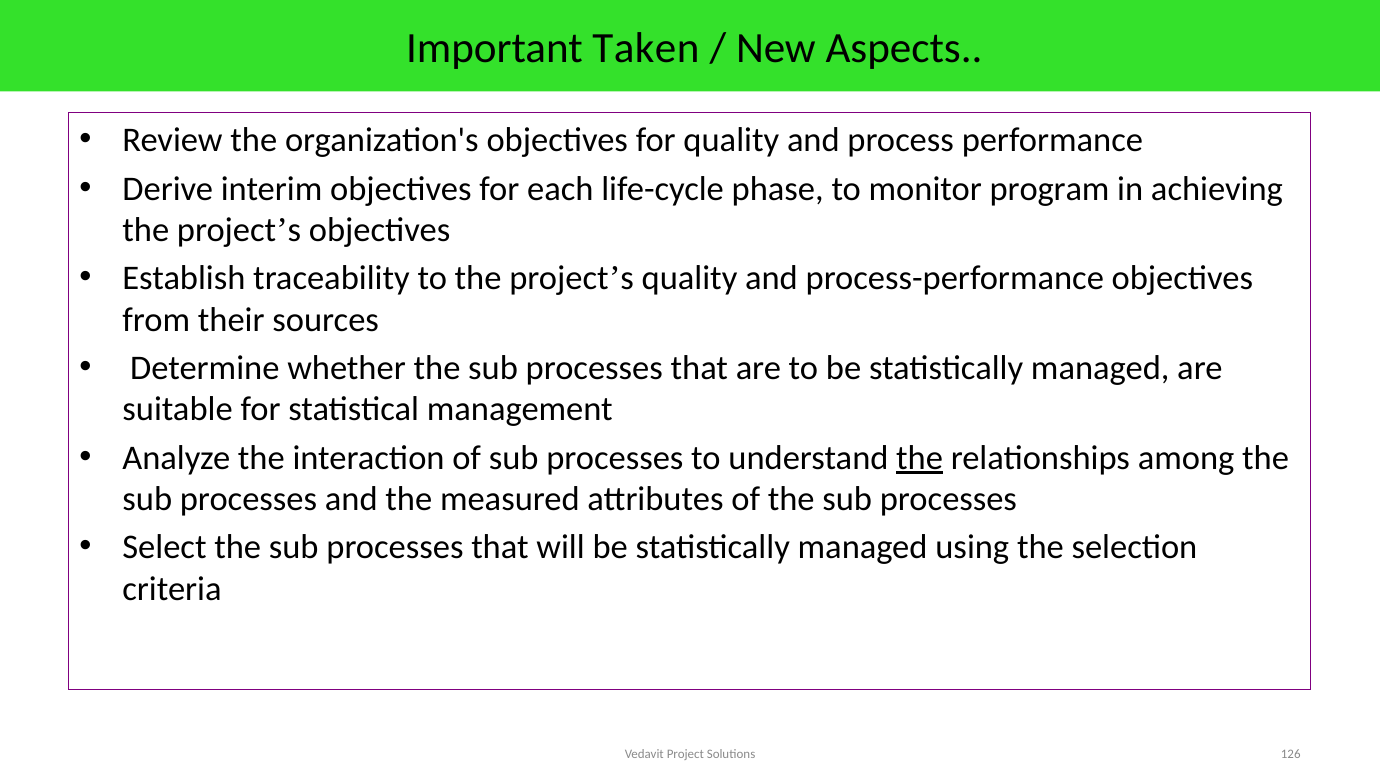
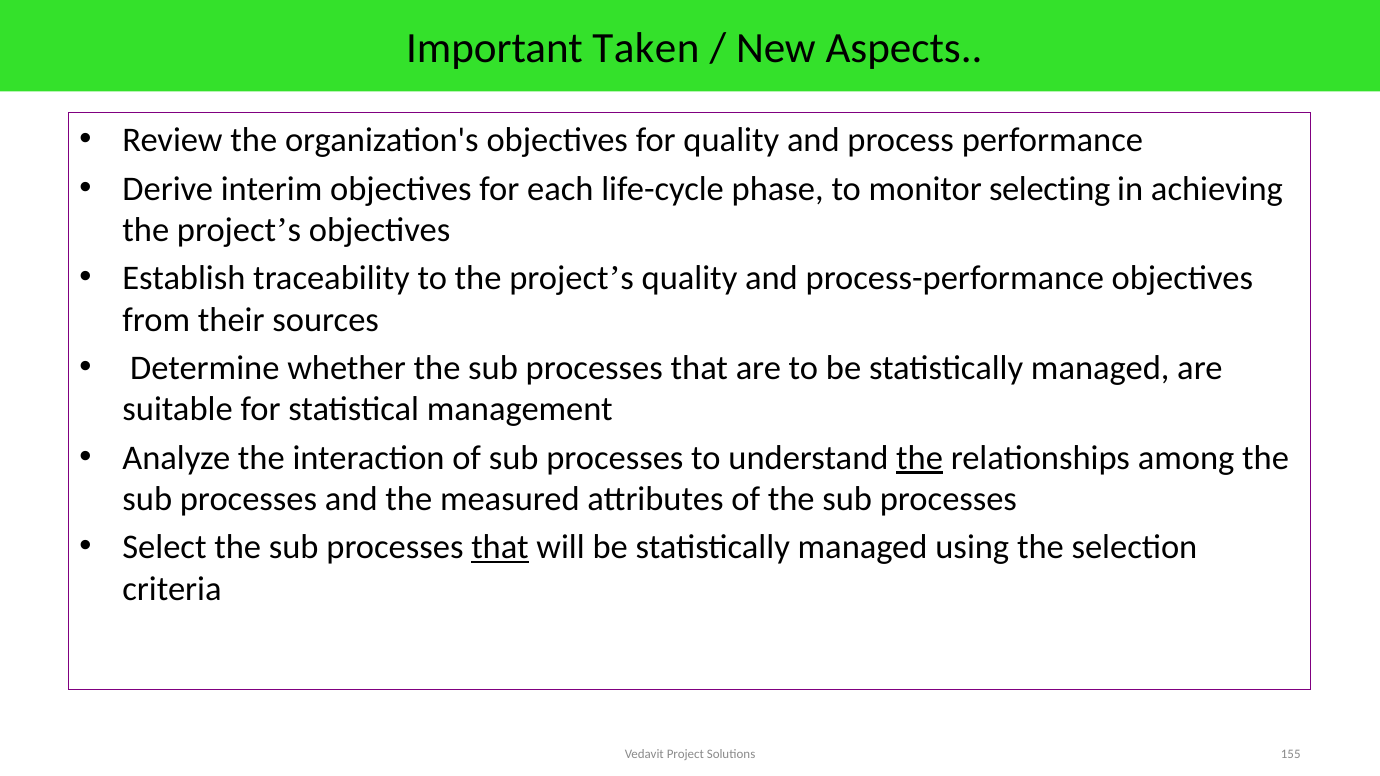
program: program -> selecting
that at (500, 547) underline: none -> present
126: 126 -> 155
